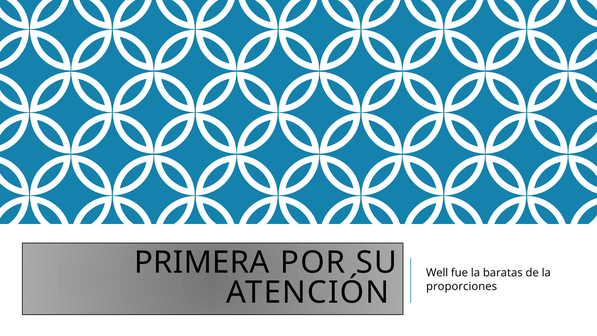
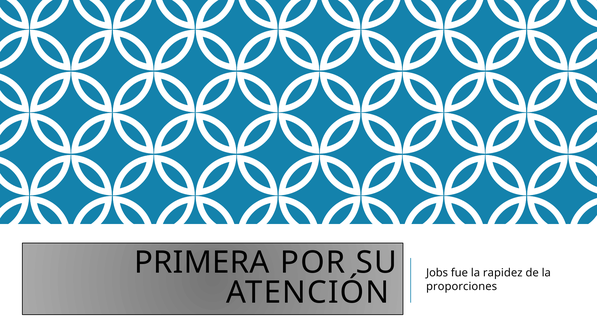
Well: Well -> Jobs
baratas: baratas -> rapidez
